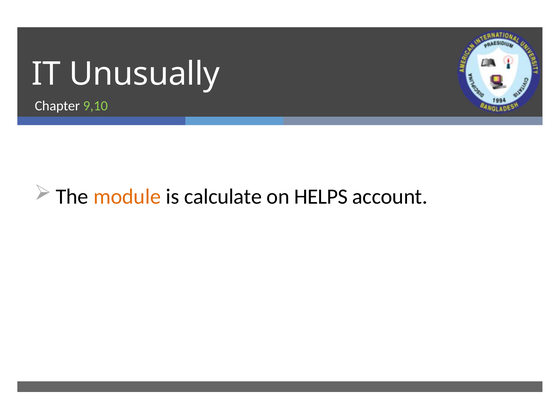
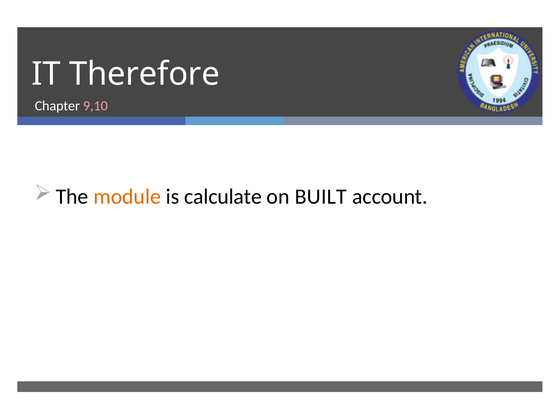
Unusually: Unusually -> Therefore
9,10 colour: light green -> pink
HELPS: HELPS -> BUILT
